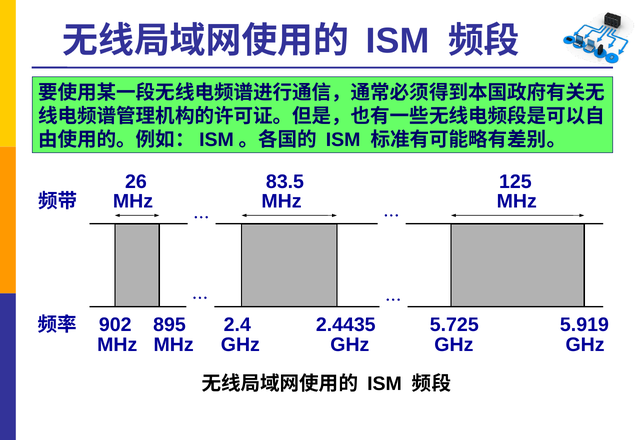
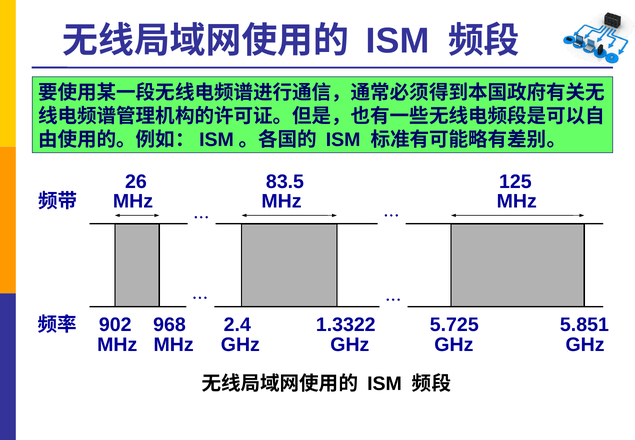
895: 895 -> 968
2.4435: 2.4435 -> 1.3322
5.919: 5.919 -> 5.851
